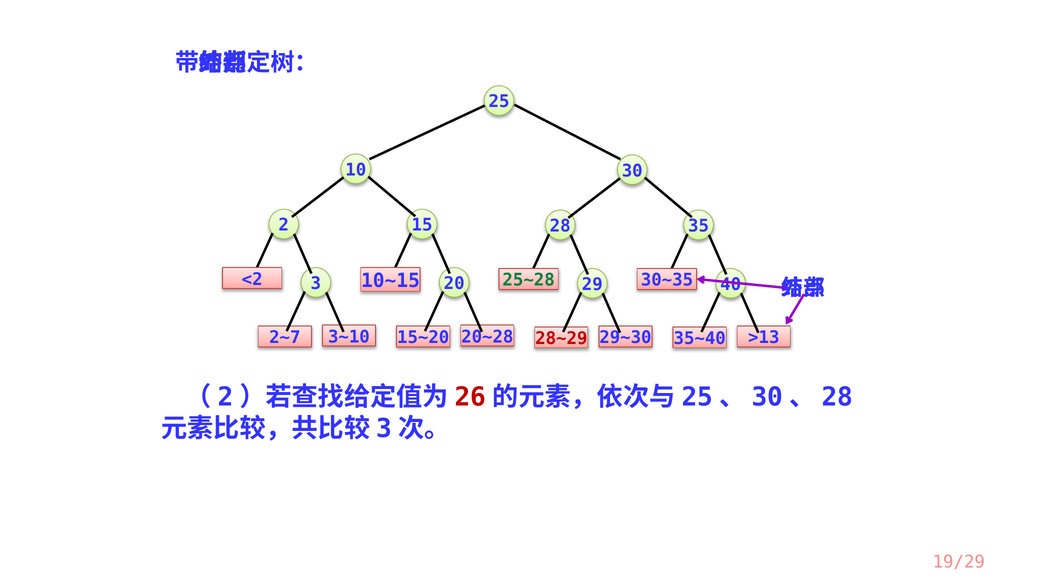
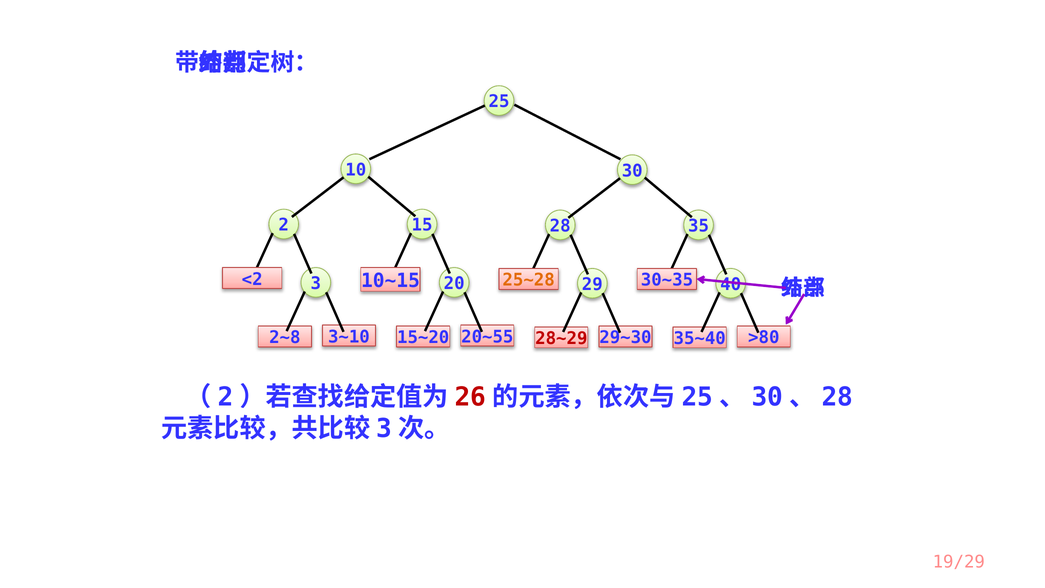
25~28 colour: green -> orange
2~7: 2~7 -> 2~8
20~28: 20~28 -> 20~55
>13: >13 -> >80
